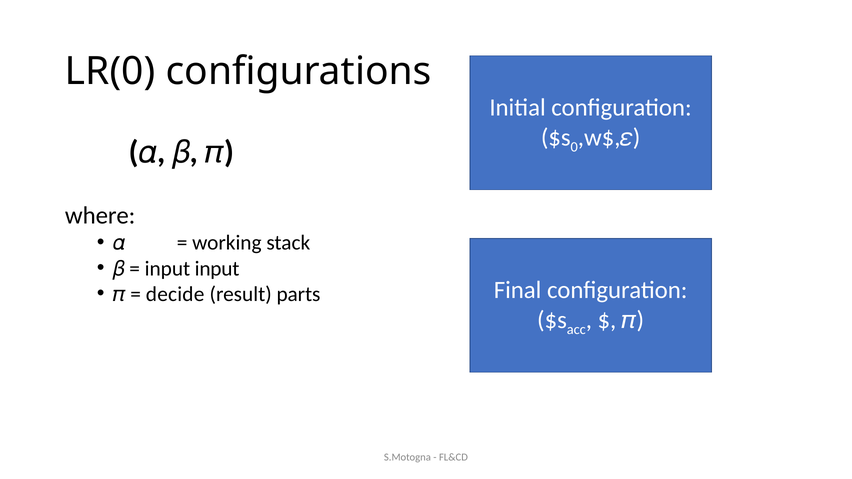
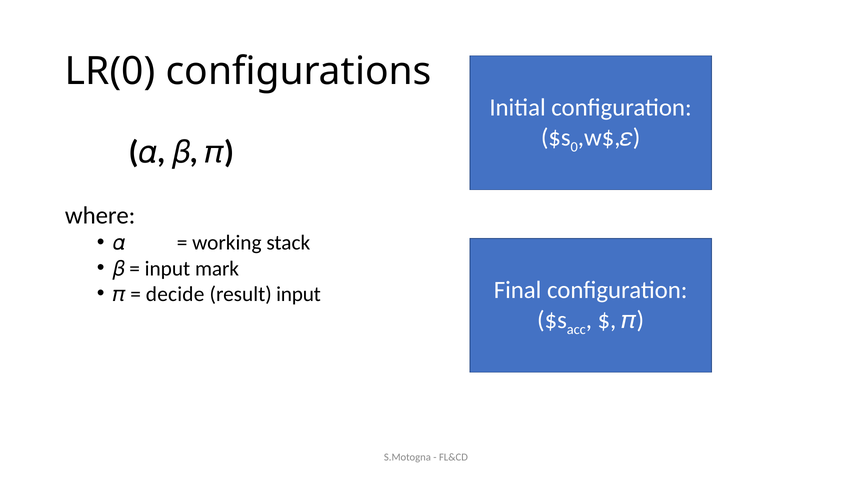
input input: input -> mark
result parts: parts -> input
